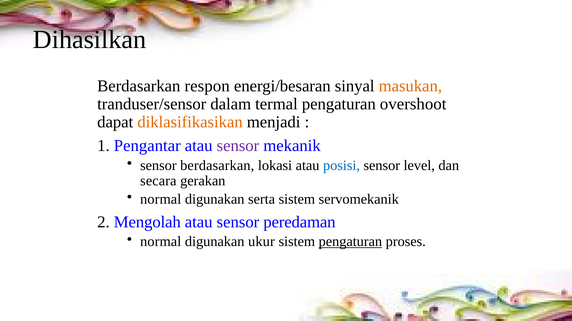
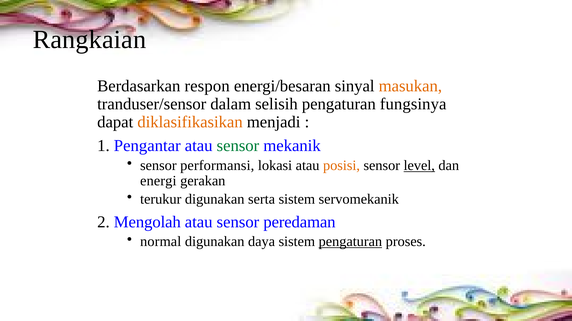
Dihasilkan: Dihasilkan -> Rangkaian
termal: termal -> selisih
overshoot: overshoot -> fungsinya
sensor at (238, 146) colour: purple -> green
sensor berdasarkan: berdasarkan -> performansi
posisi colour: blue -> orange
level underline: none -> present
secara: secara -> energi
normal at (161, 200): normal -> terukur
ukur: ukur -> daya
